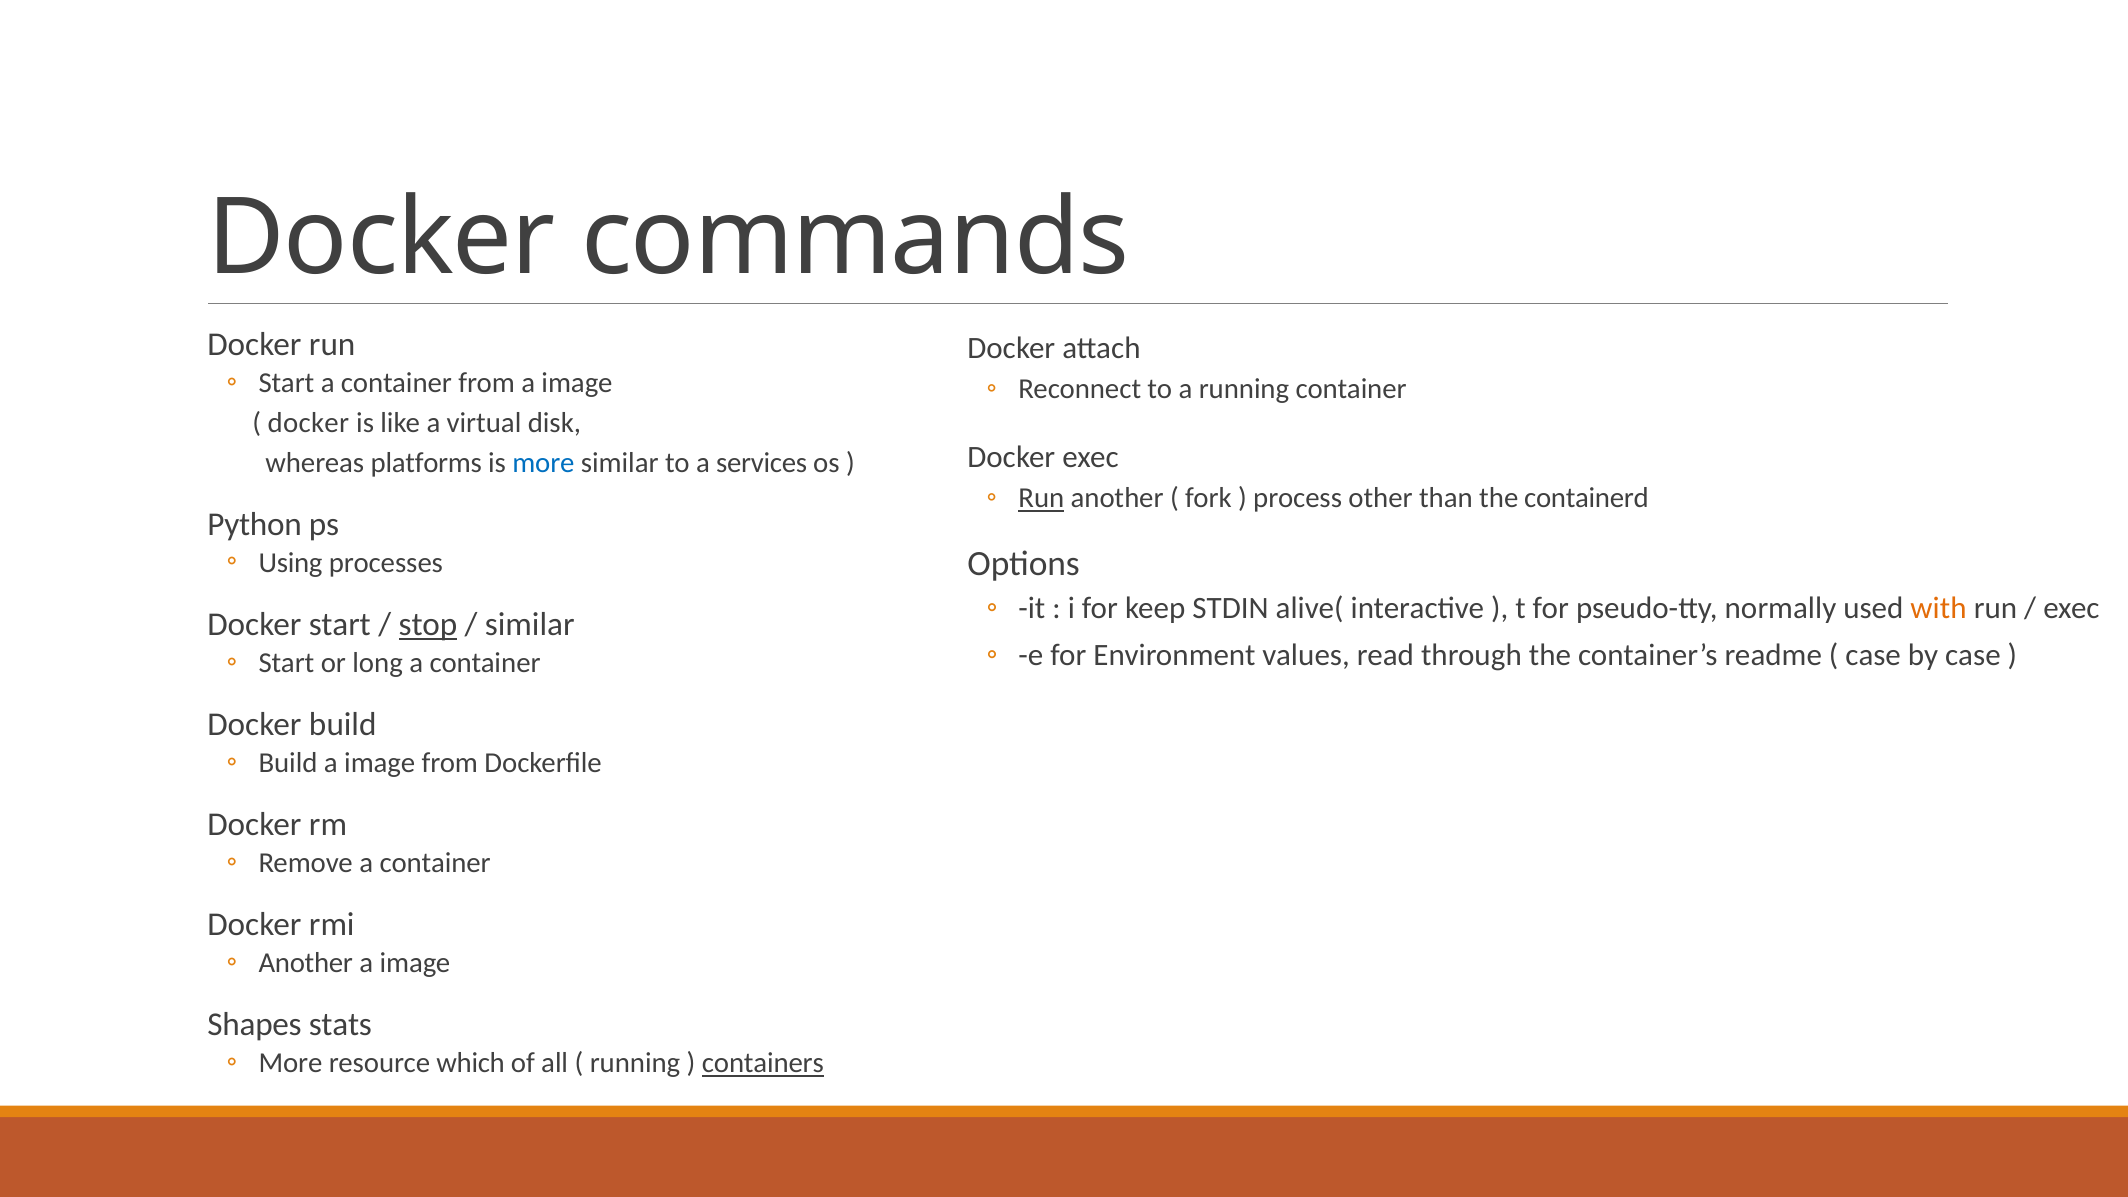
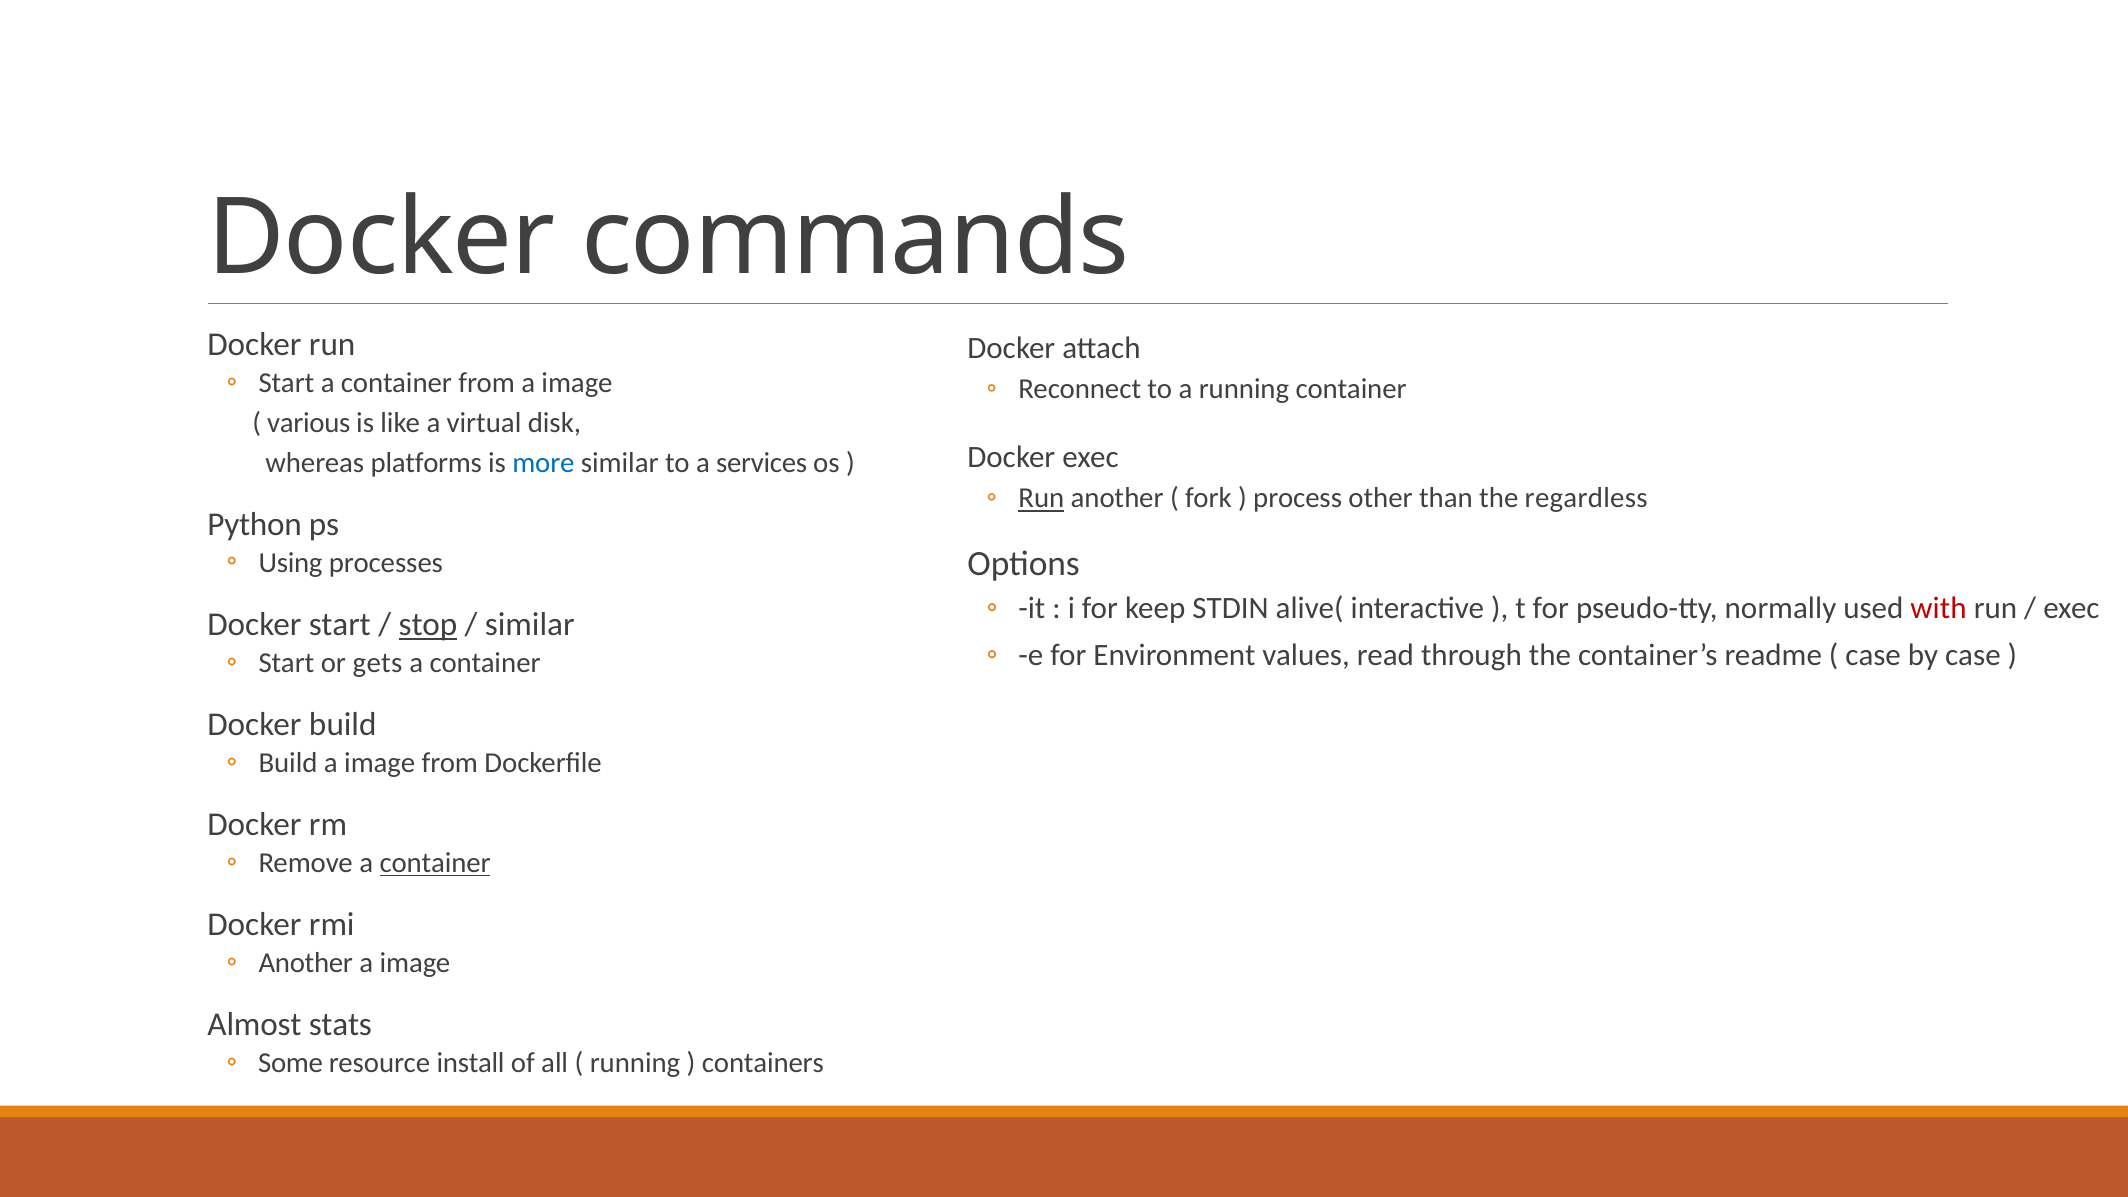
docker at (308, 423): docker -> various
containerd: containerd -> regardless
with colour: orange -> red
long: long -> gets
container at (435, 863) underline: none -> present
Shapes: Shapes -> Almost
More at (290, 1063): More -> Some
which: which -> install
containers underline: present -> none
